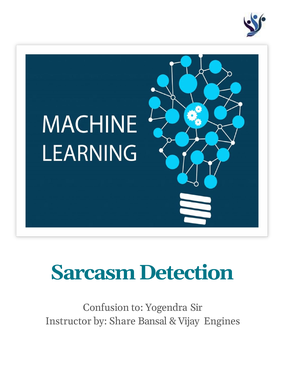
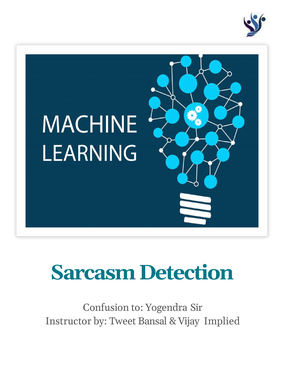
Share: Share -> Tweet
Engines: Engines -> Implied
